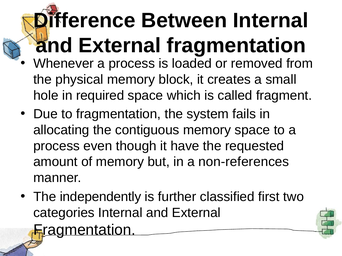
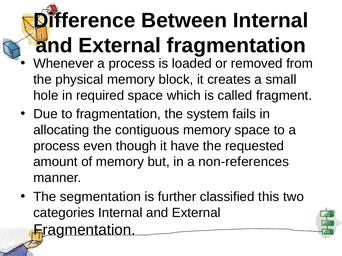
independently: independently -> segmentation
first: first -> this
